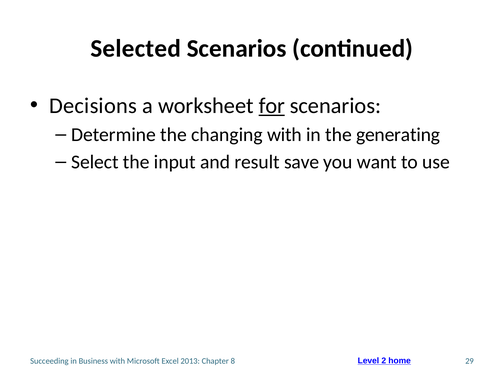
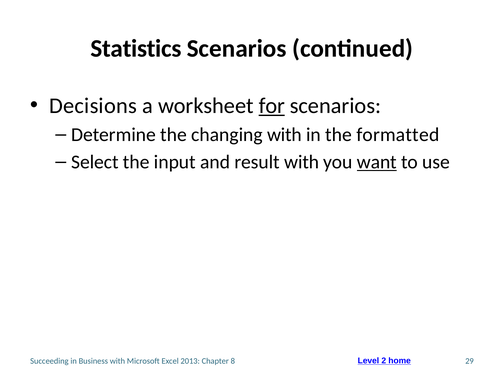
Selected: Selected -> Statistics
generating: generating -> formatted
result save: save -> with
want underline: none -> present
